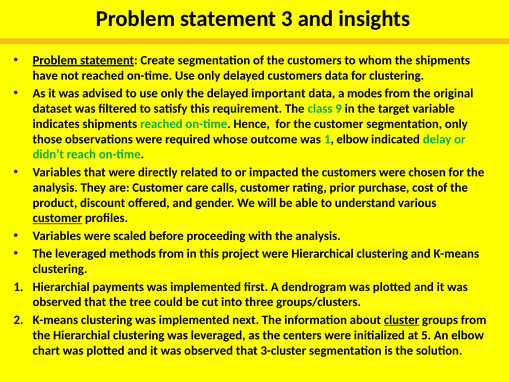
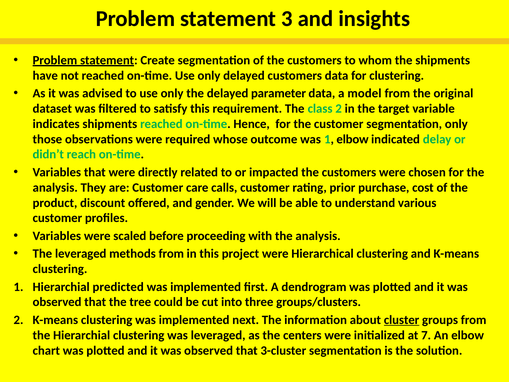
important: important -> parameter
modes: modes -> model
class 9: 9 -> 2
customer at (57, 218) underline: present -> none
payments: payments -> predicted
5: 5 -> 7
